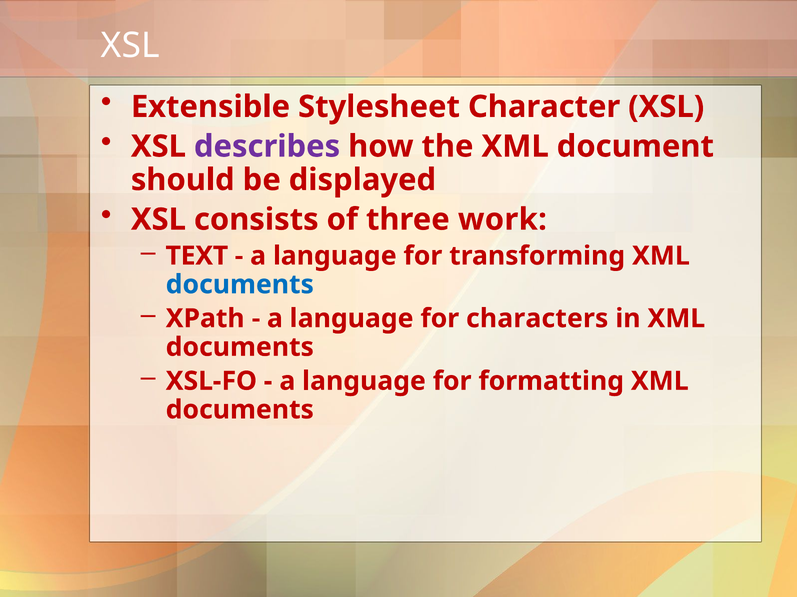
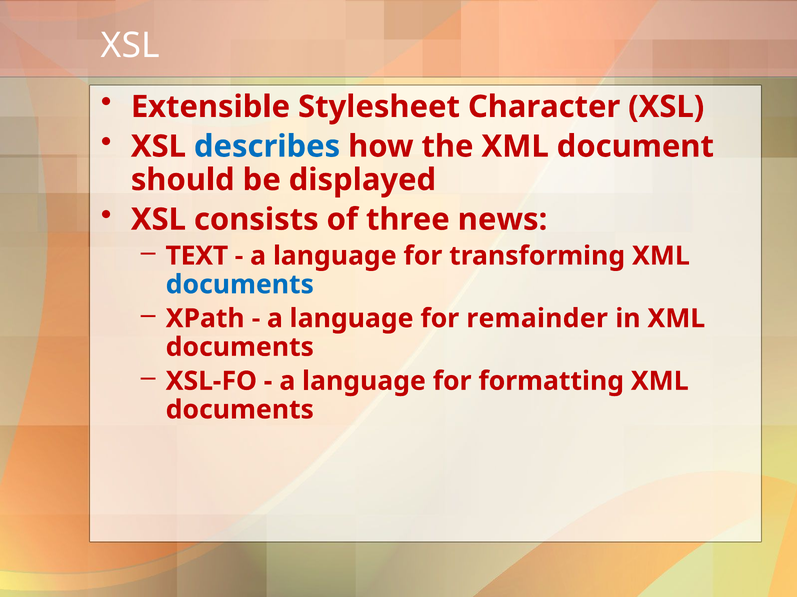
describes colour: purple -> blue
work: work -> news
characters: characters -> remainder
